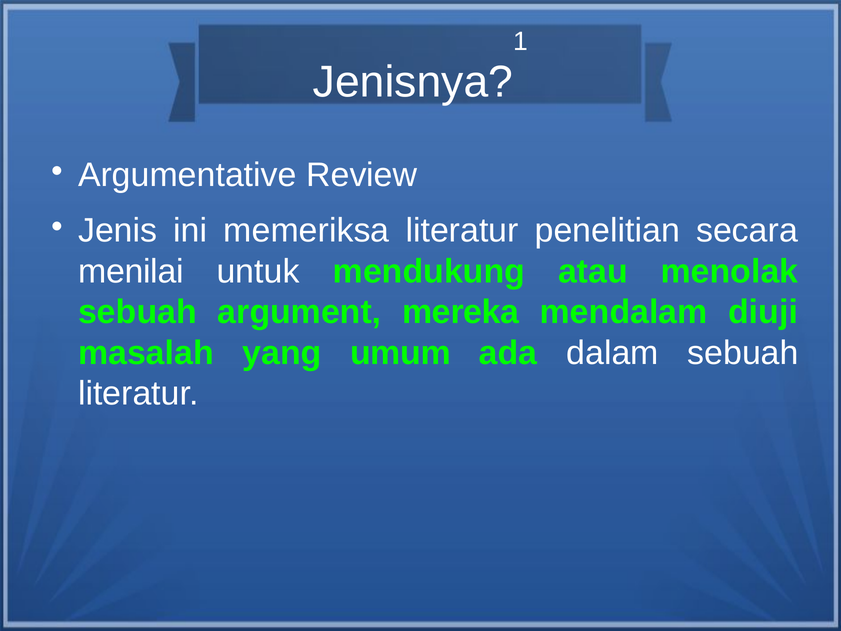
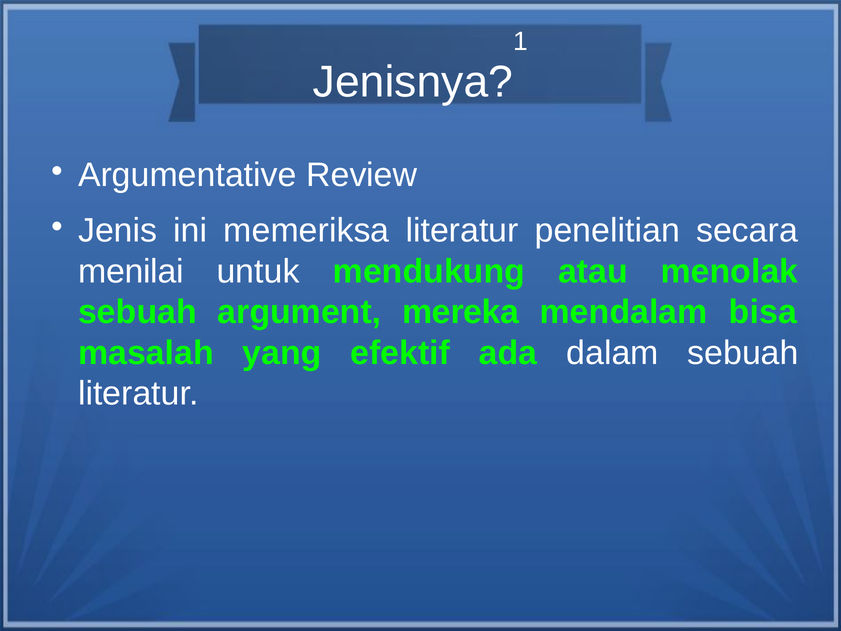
diuji: diuji -> bisa
umum: umum -> efektif
